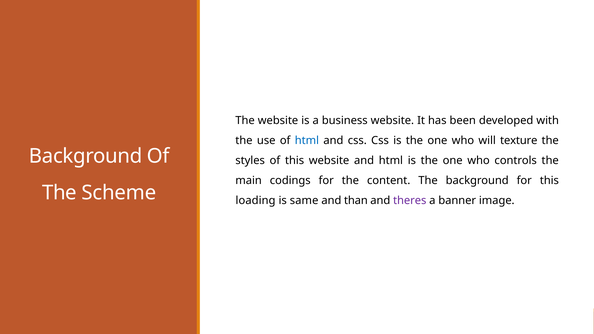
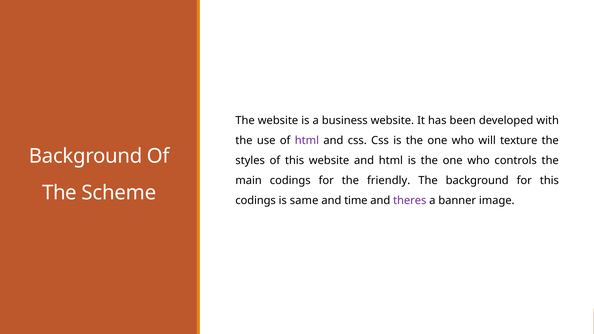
html at (307, 140) colour: blue -> purple
content: content -> friendly
loading at (256, 201): loading -> codings
than: than -> time
